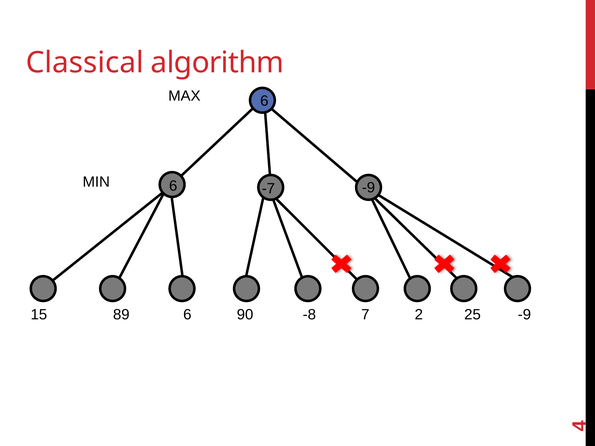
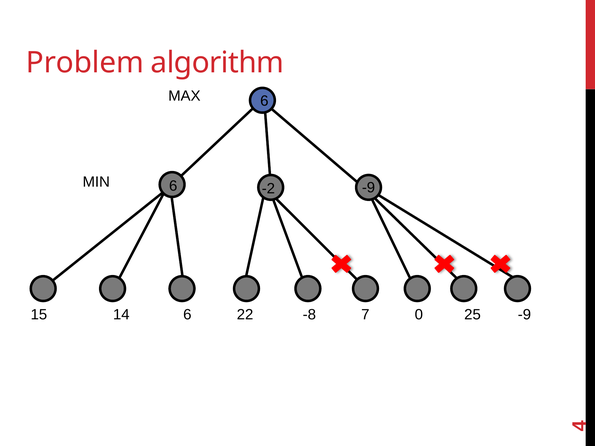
Classical: Classical -> Problem
-7: -7 -> -2
89: 89 -> 14
90: 90 -> 22
2: 2 -> 0
